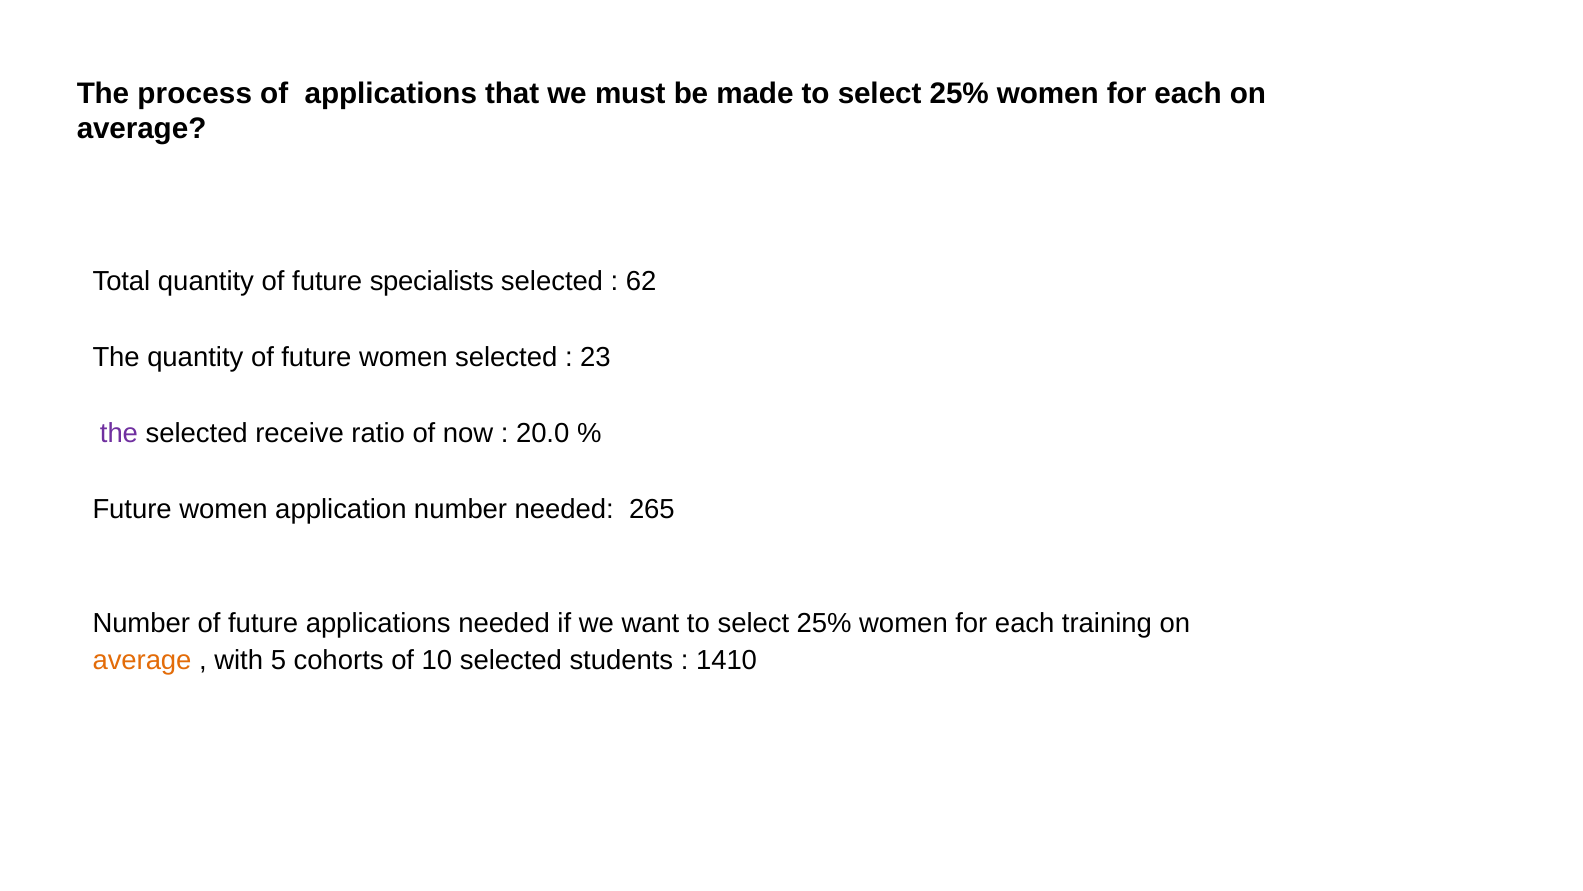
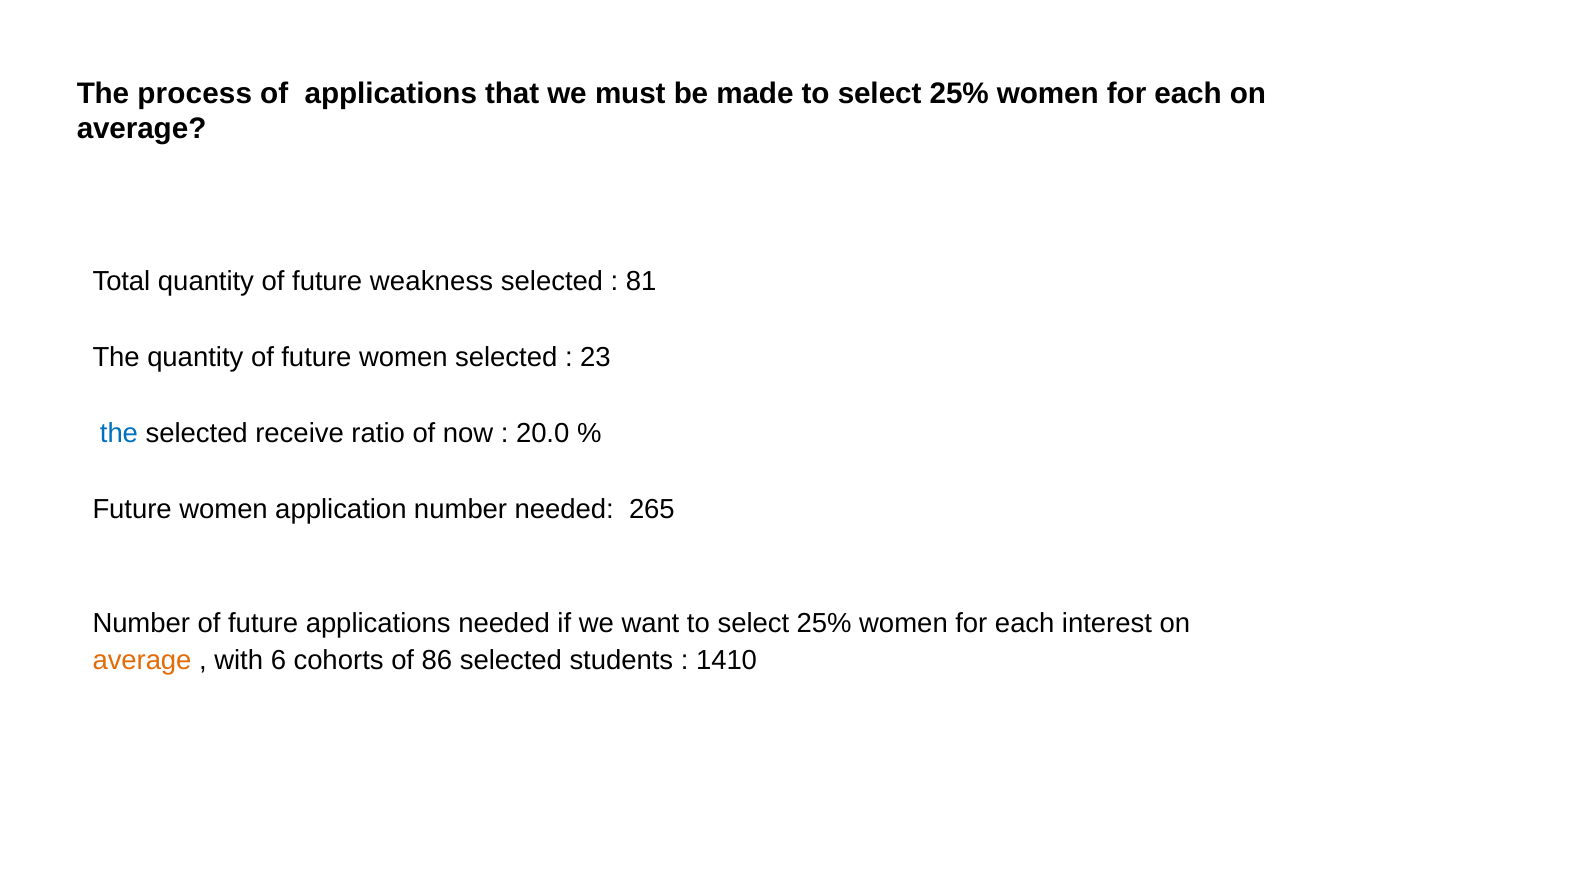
specialists: specialists -> weakness
62: 62 -> 81
the at (119, 433) colour: purple -> blue
training: training -> interest
5: 5 -> 6
10: 10 -> 86
